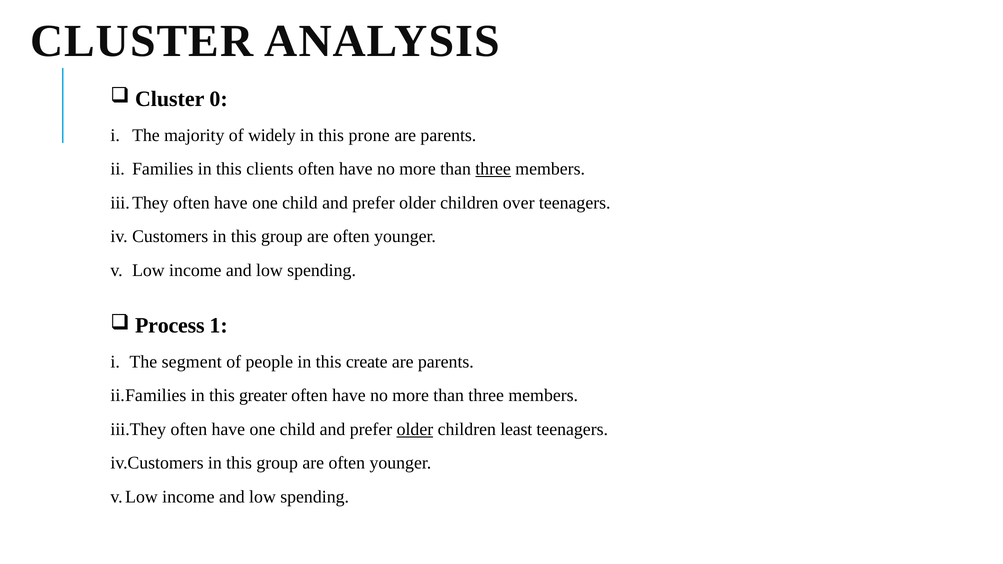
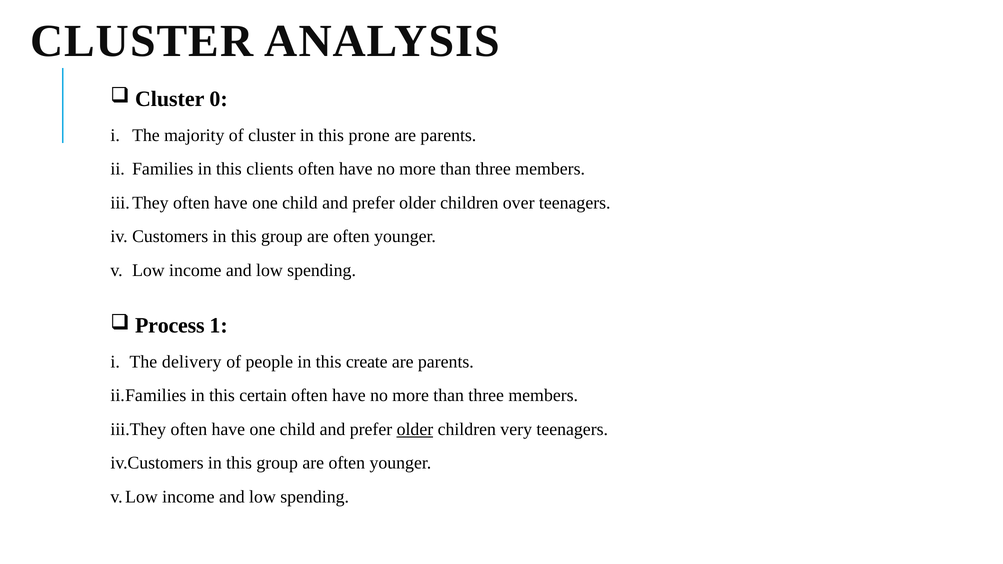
of widely: widely -> cluster
three at (493, 169) underline: present -> none
segment: segment -> delivery
greater: greater -> certain
least: least -> very
